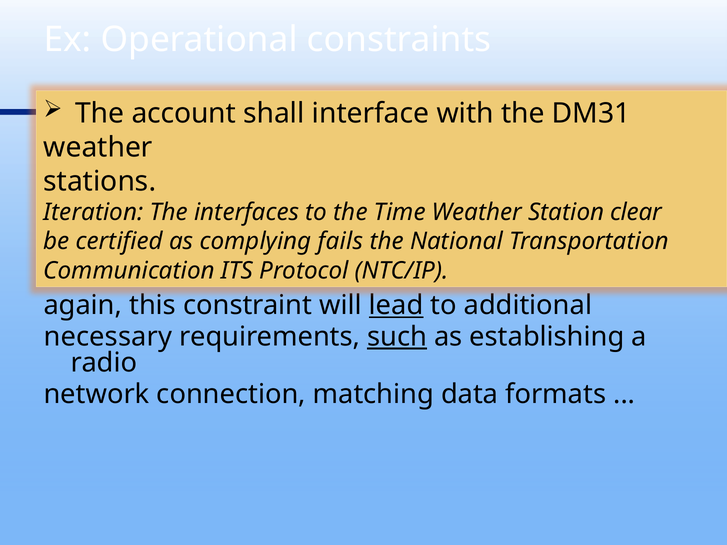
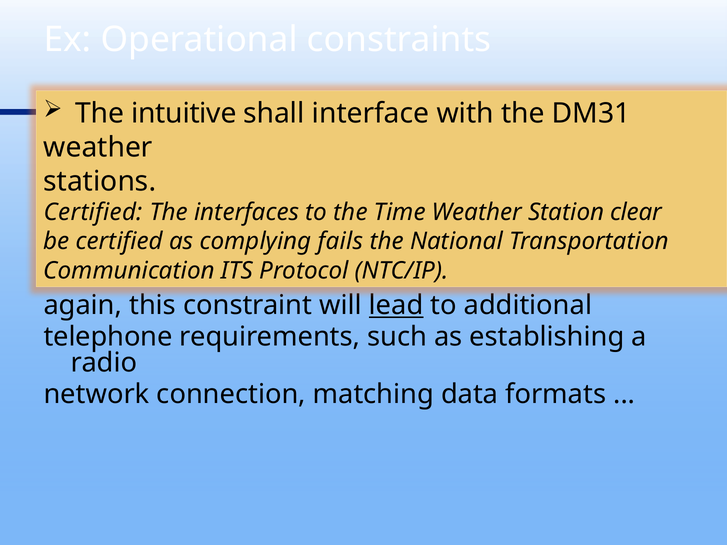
account: account -> intuitive
Iteration at (93, 213): Iteration -> Certified
necessary: necessary -> telephone
such underline: present -> none
